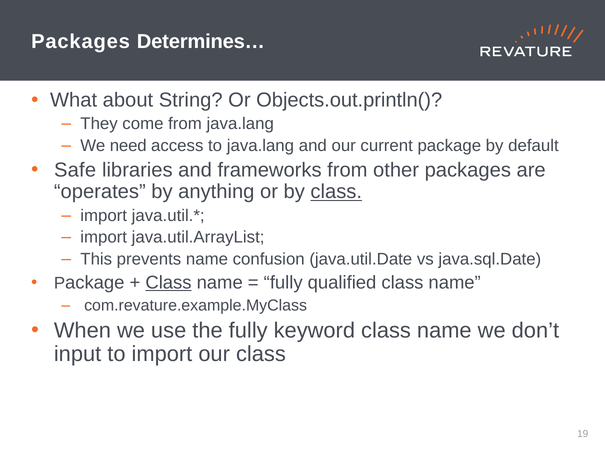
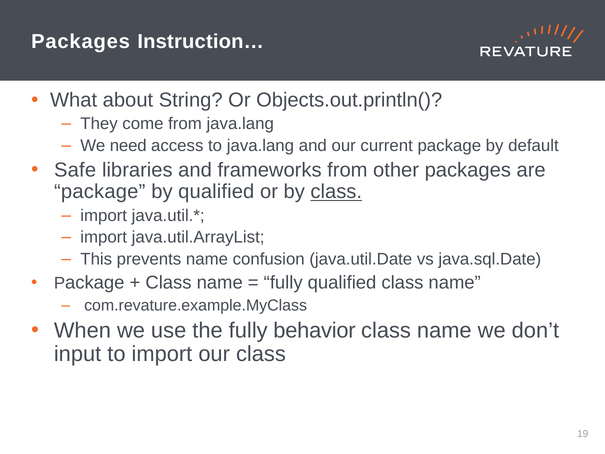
Determines…: Determines… -> Instruction…
operates at (100, 192): operates -> package
by anything: anything -> qualified
Class at (169, 283) underline: present -> none
keyword: keyword -> behavior
